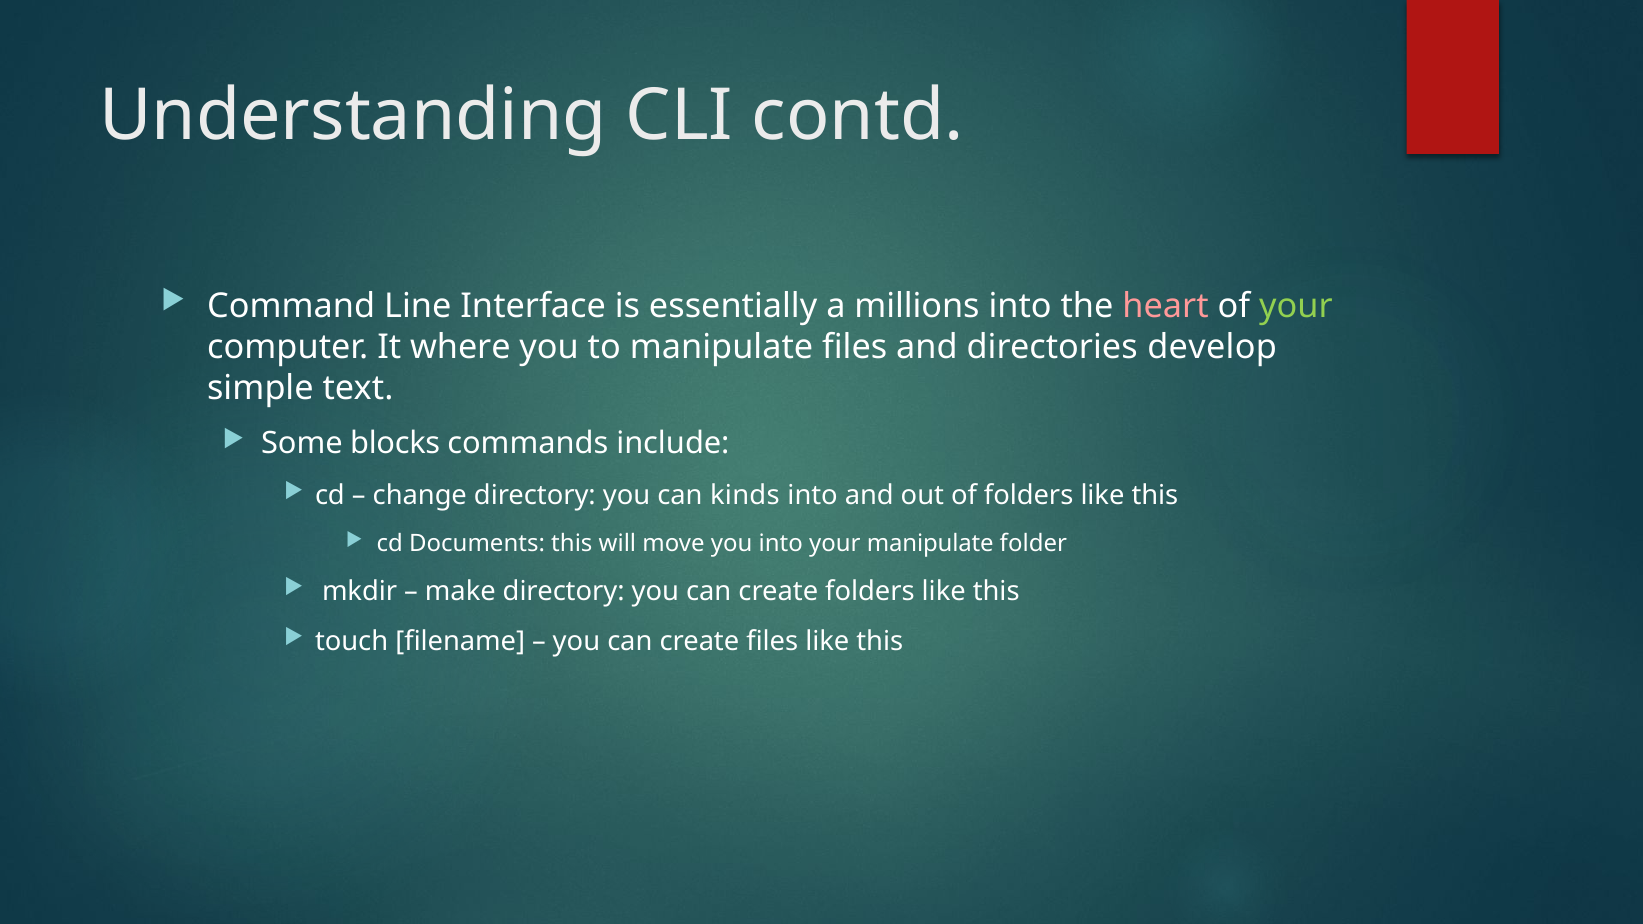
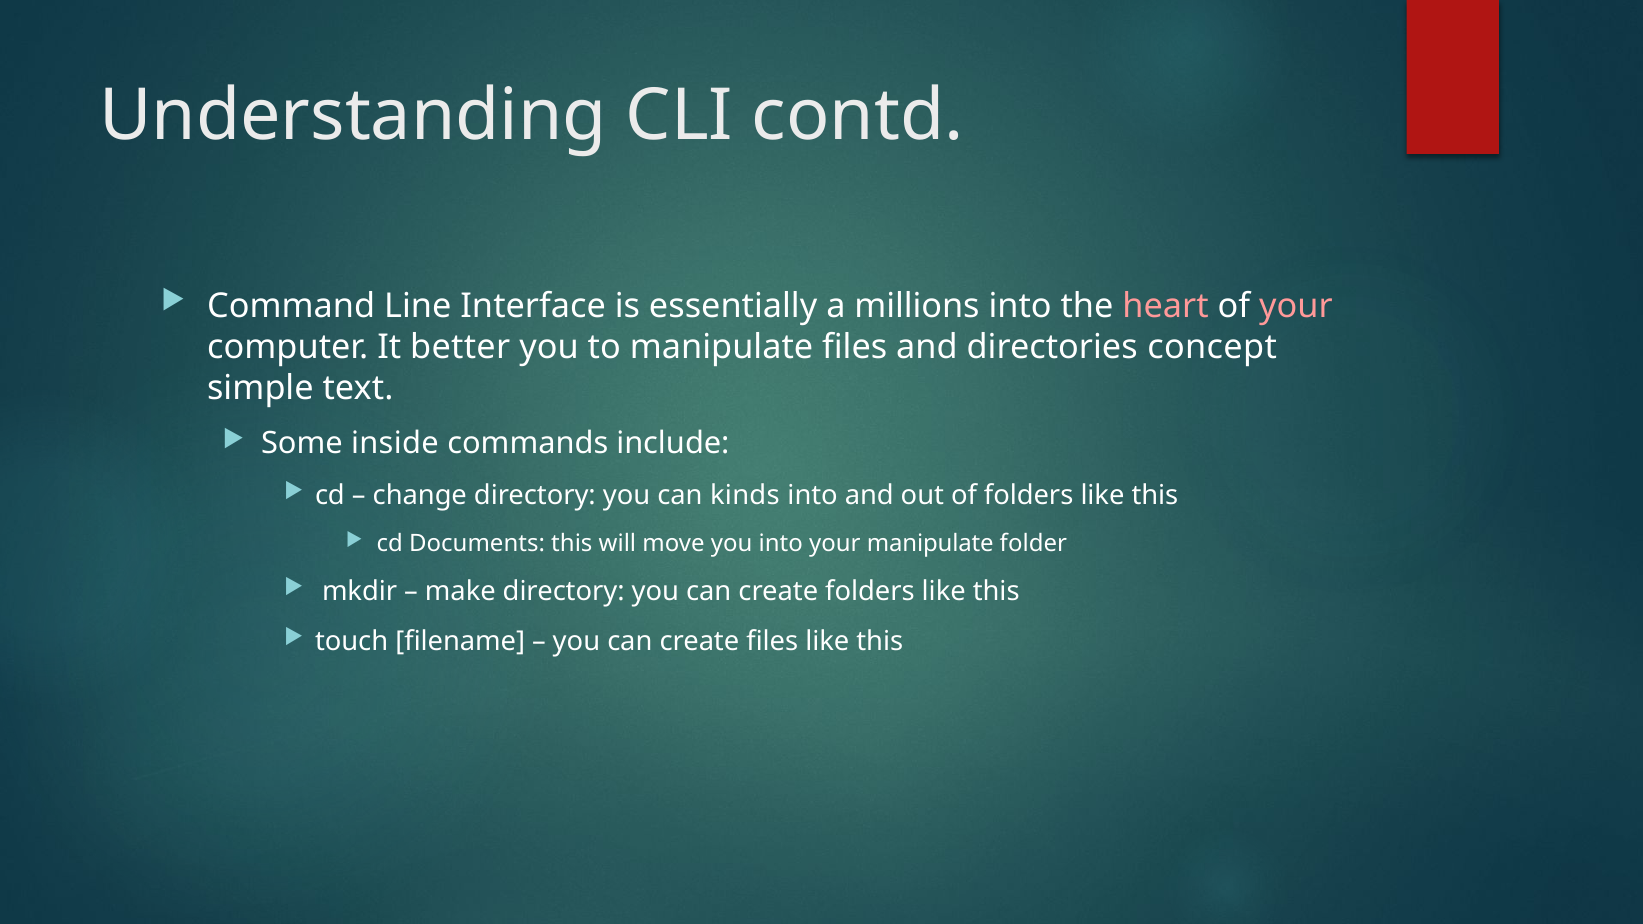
your at (1296, 306) colour: light green -> pink
where: where -> better
develop: develop -> concept
blocks: blocks -> inside
